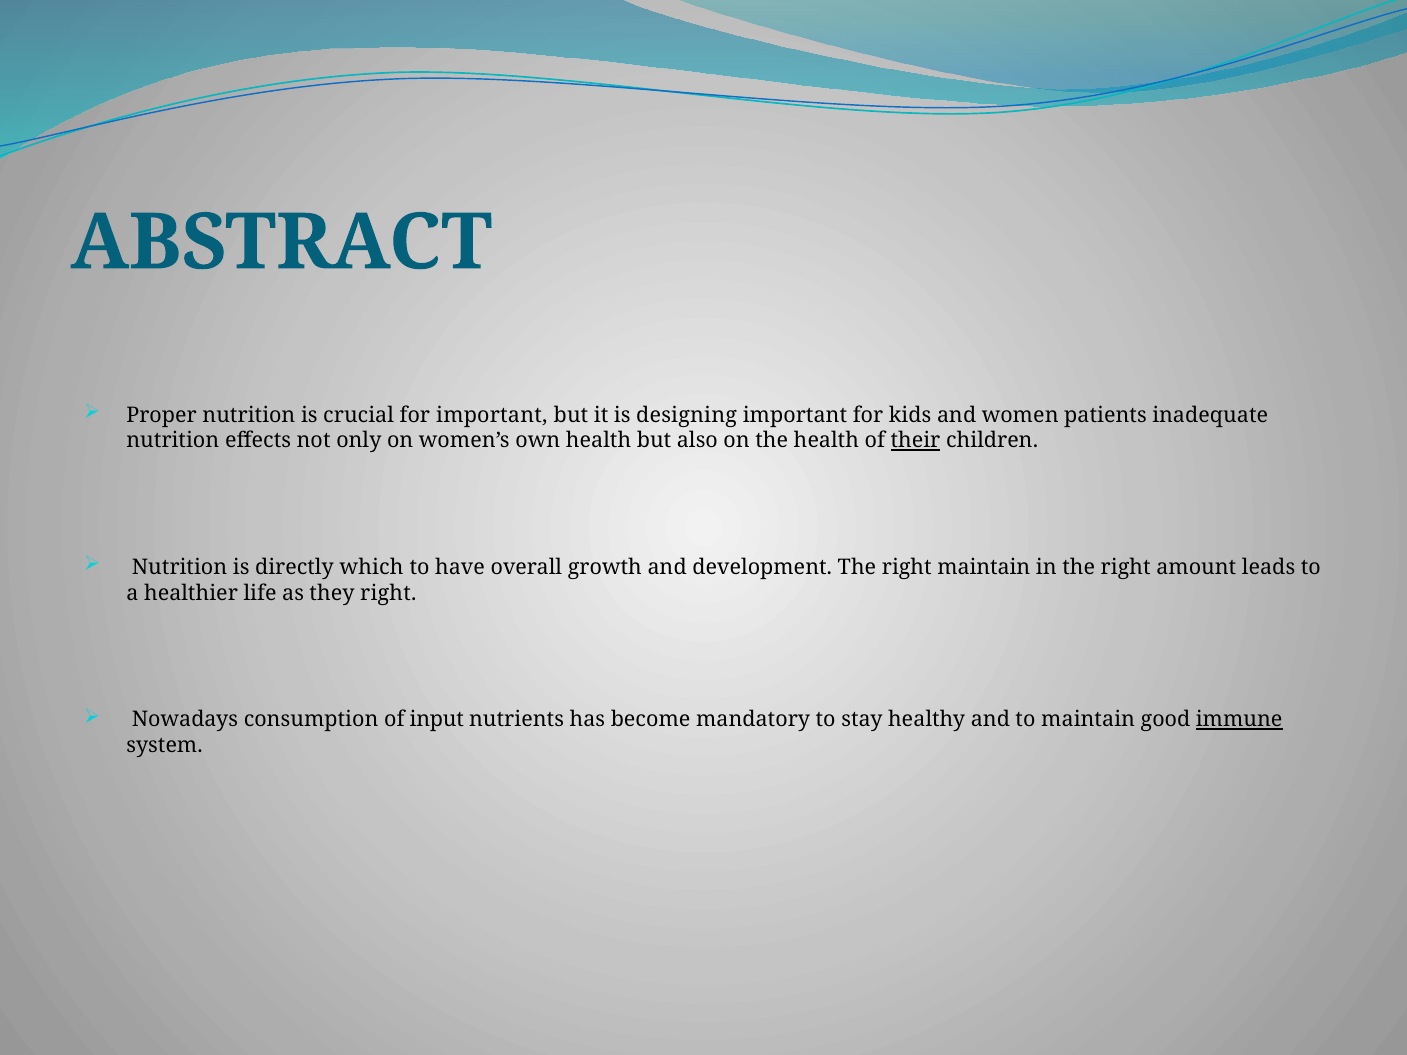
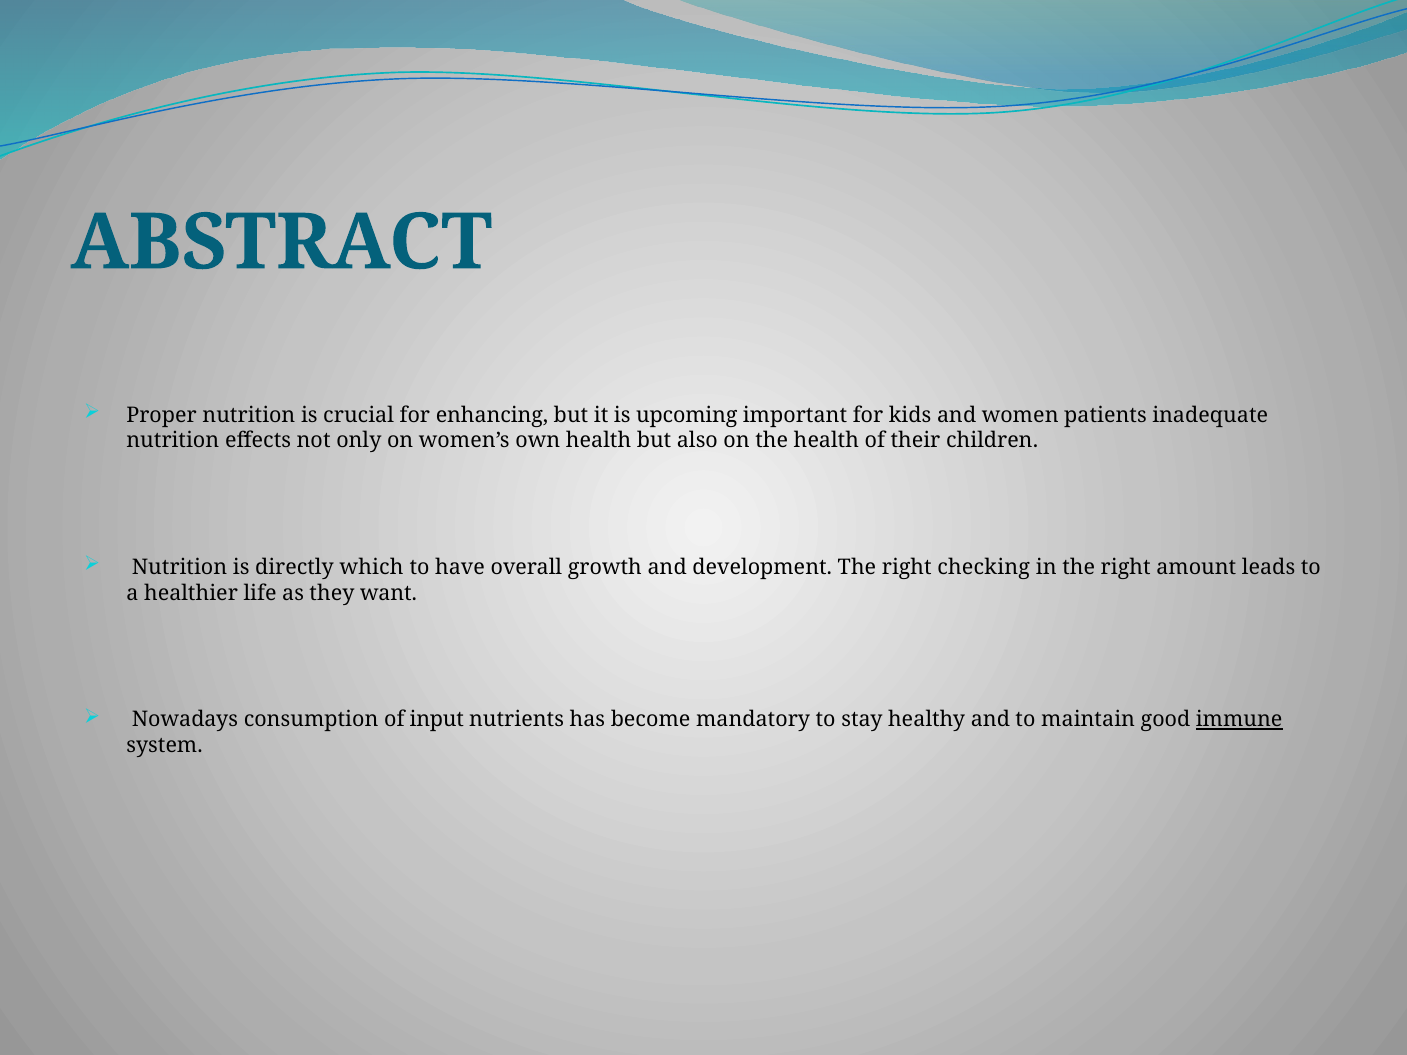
for important: important -> enhancing
designing: designing -> upcoming
their underline: present -> none
right maintain: maintain -> checking
they right: right -> want
